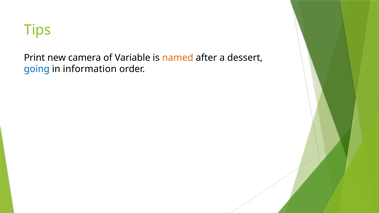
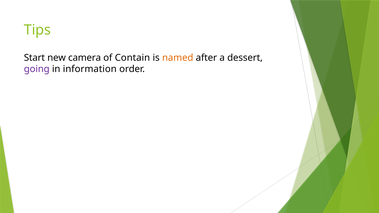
Print: Print -> Start
Variable: Variable -> Contain
going colour: blue -> purple
